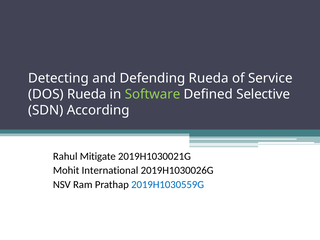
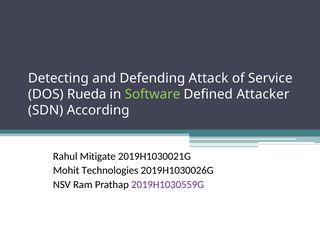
Defending Rueda: Rueda -> Attack
Selective: Selective -> Attacker
International: International -> Technologies
2019H1030559G colour: blue -> purple
